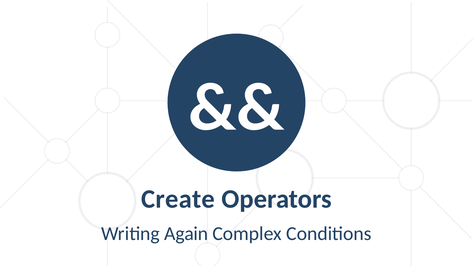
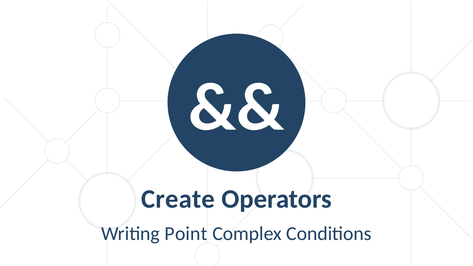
Again: Again -> Point
